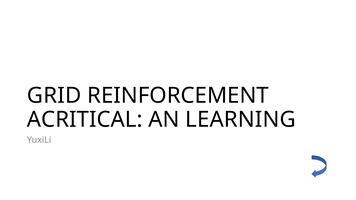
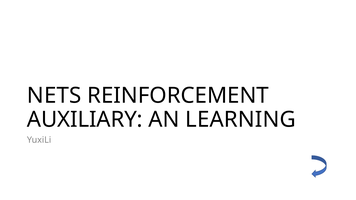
GRID: GRID -> NETS
ACRITICAL: ACRITICAL -> AUXILIARY
